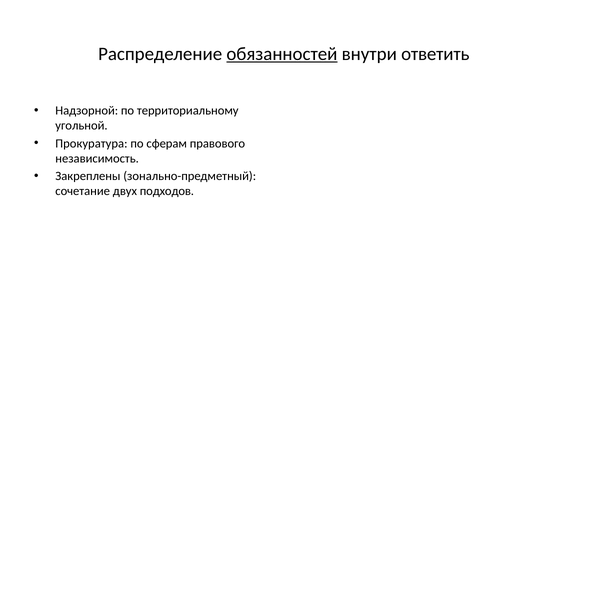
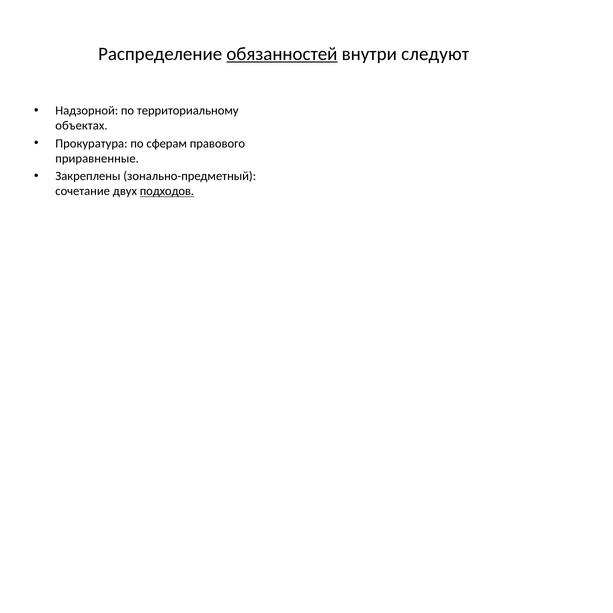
ответить: ответить -> следуют
угольной: угольной -> объектах
независимость: независимость -> приравненные
подходов underline: none -> present
